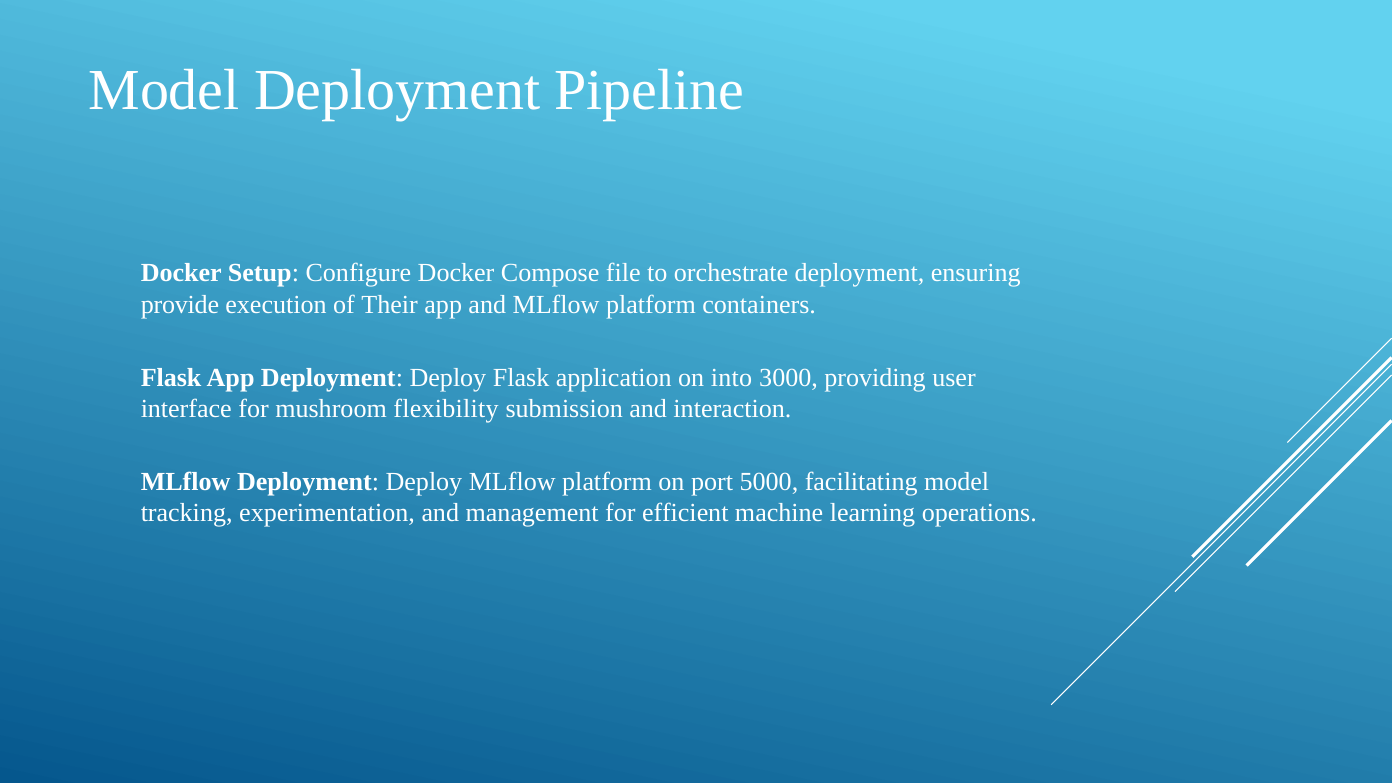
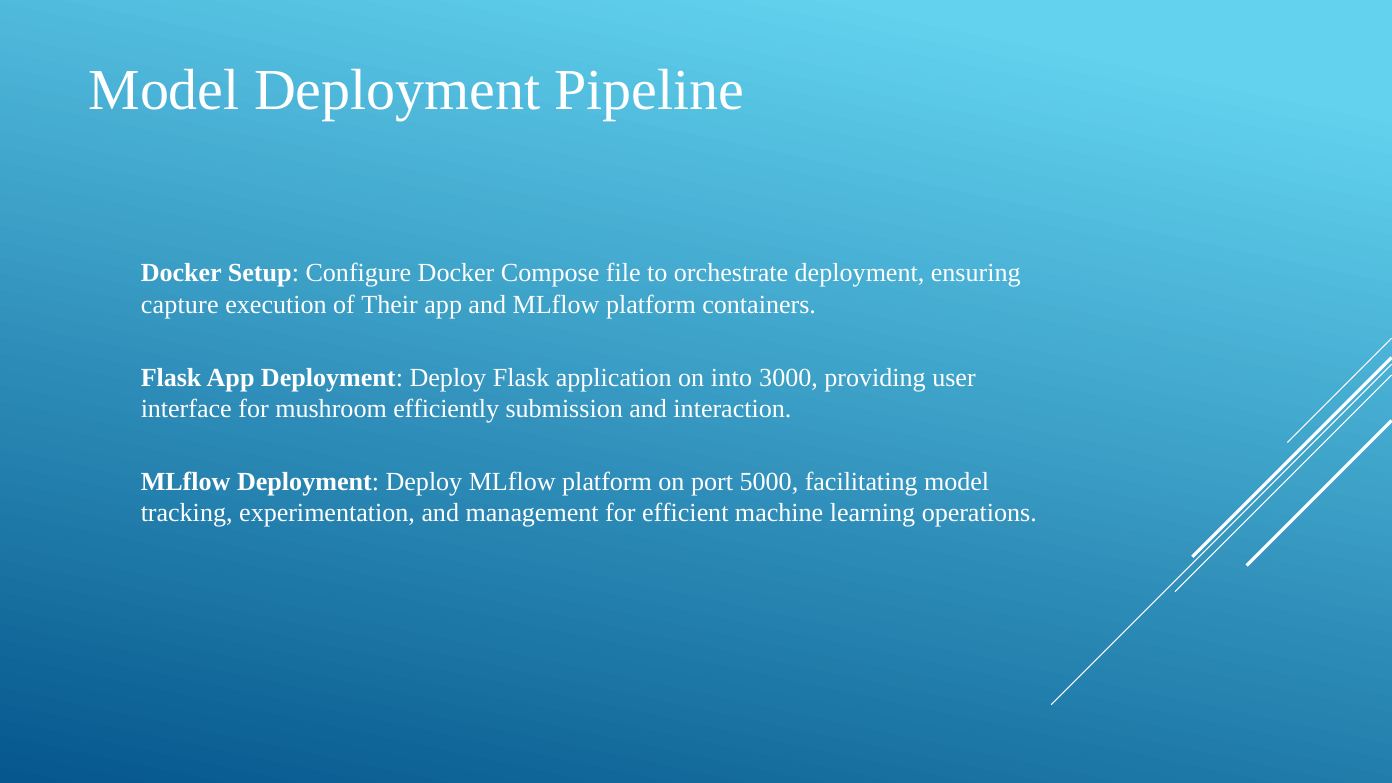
provide: provide -> capture
flexibility: flexibility -> efficiently
